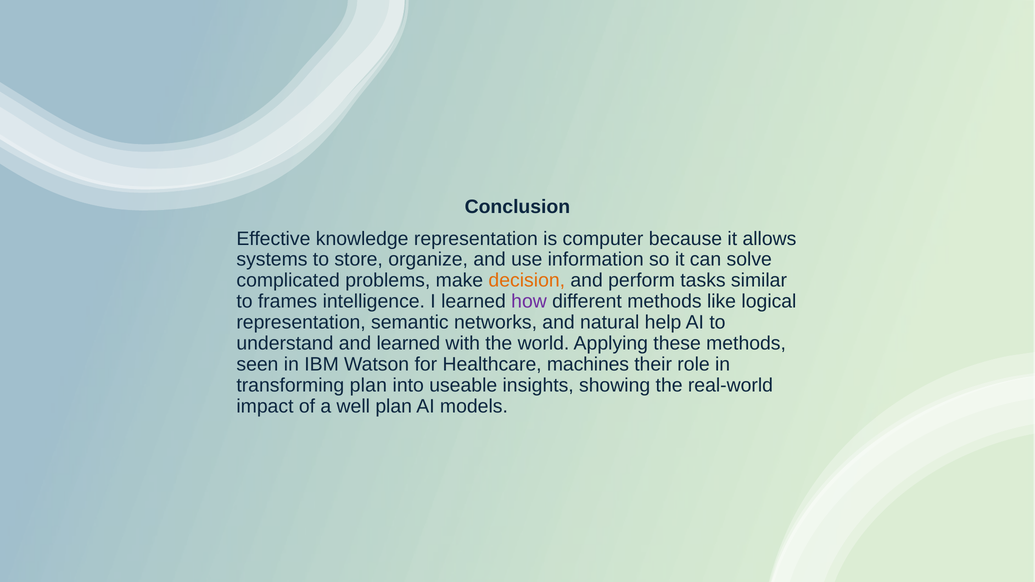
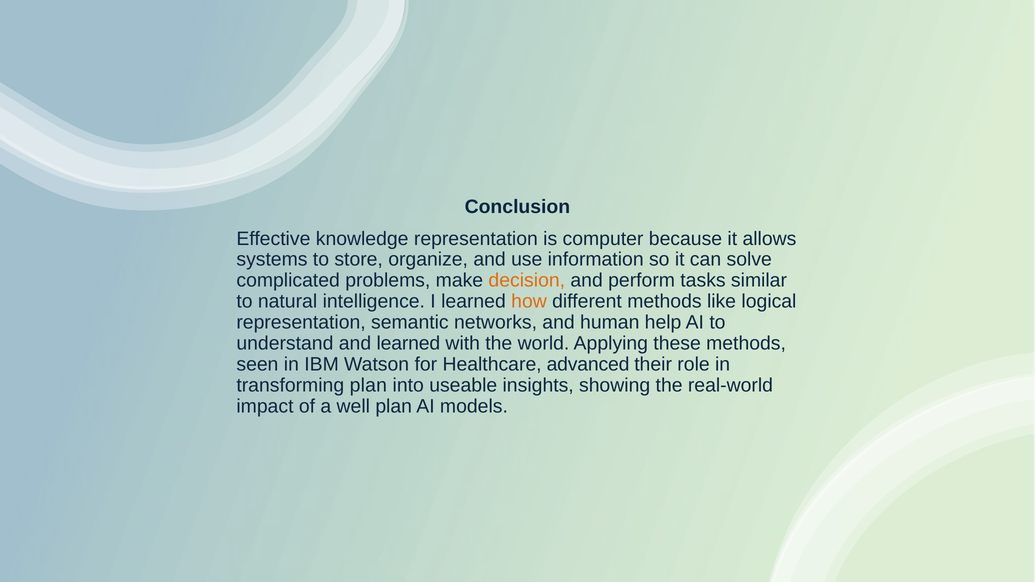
frames: frames -> natural
how colour: purple -> orange
natural: natural -> human
machines: machines -> advanced
